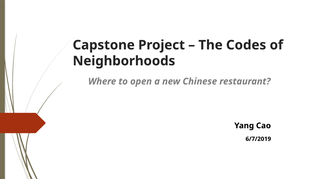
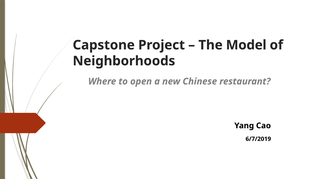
Codes: Codes -> Model
